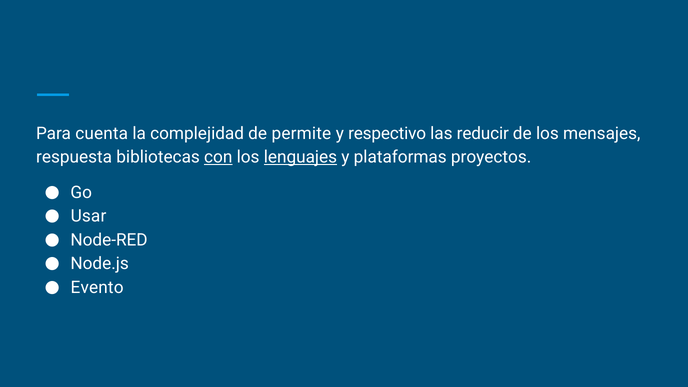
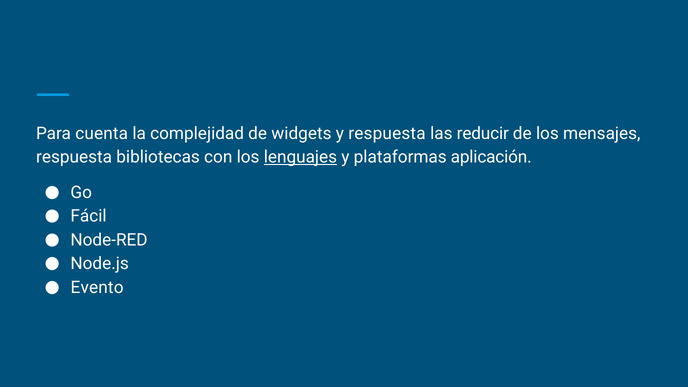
permite: permite -> widgets
y respectivo: respectivo -> respuesta
con underline: present -> none
proyectos: proyectos -> aplicación
Usar: Usar -> Fácil
